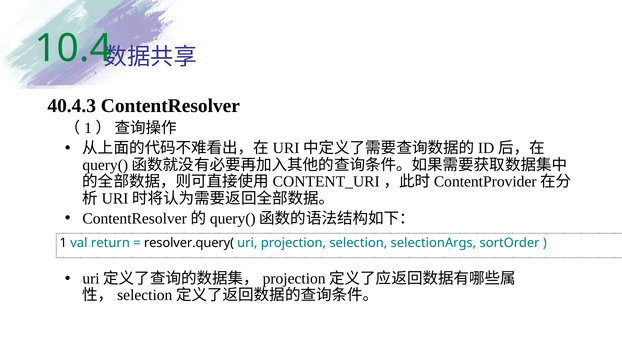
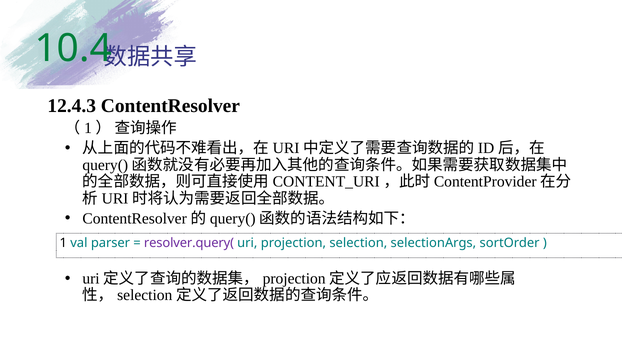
40.4.3: 40.4.3 -> 12.4.3
return: return -> parser
resolver.query( colour: black -> purple
